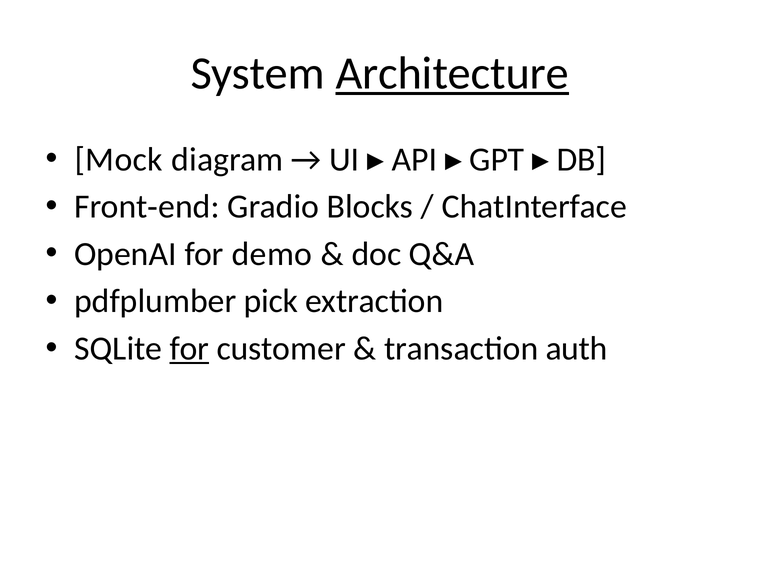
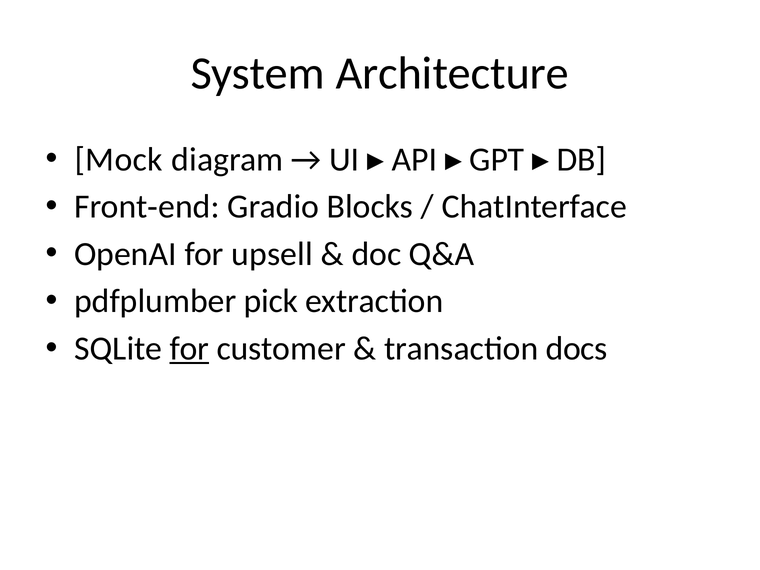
Architecture underline: present -> none
demo: demo -> upsell
auth: auth -> docs
